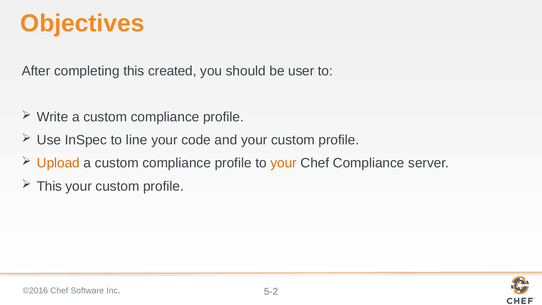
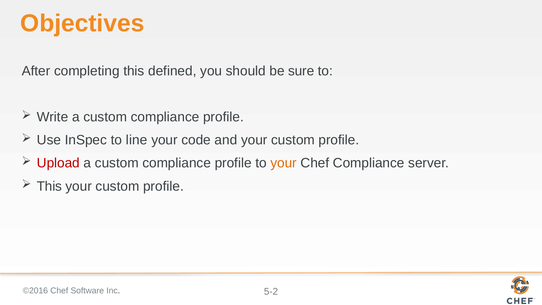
created: created -> defined
user: user -> sure
Upload colour: orange -> red
